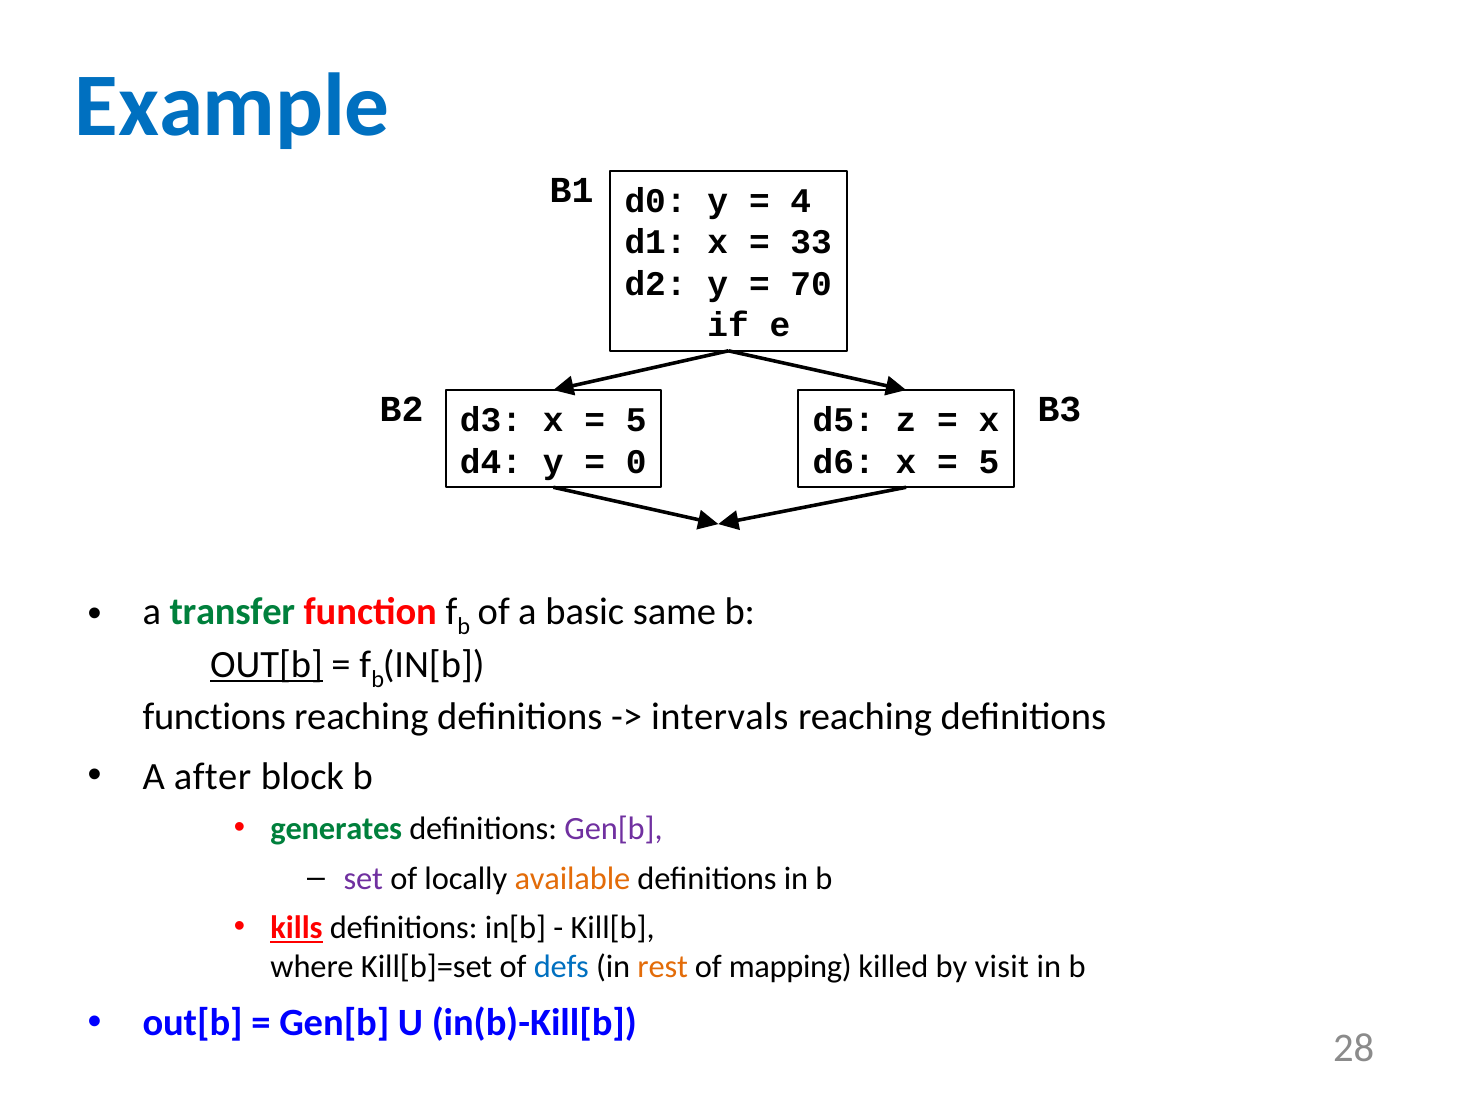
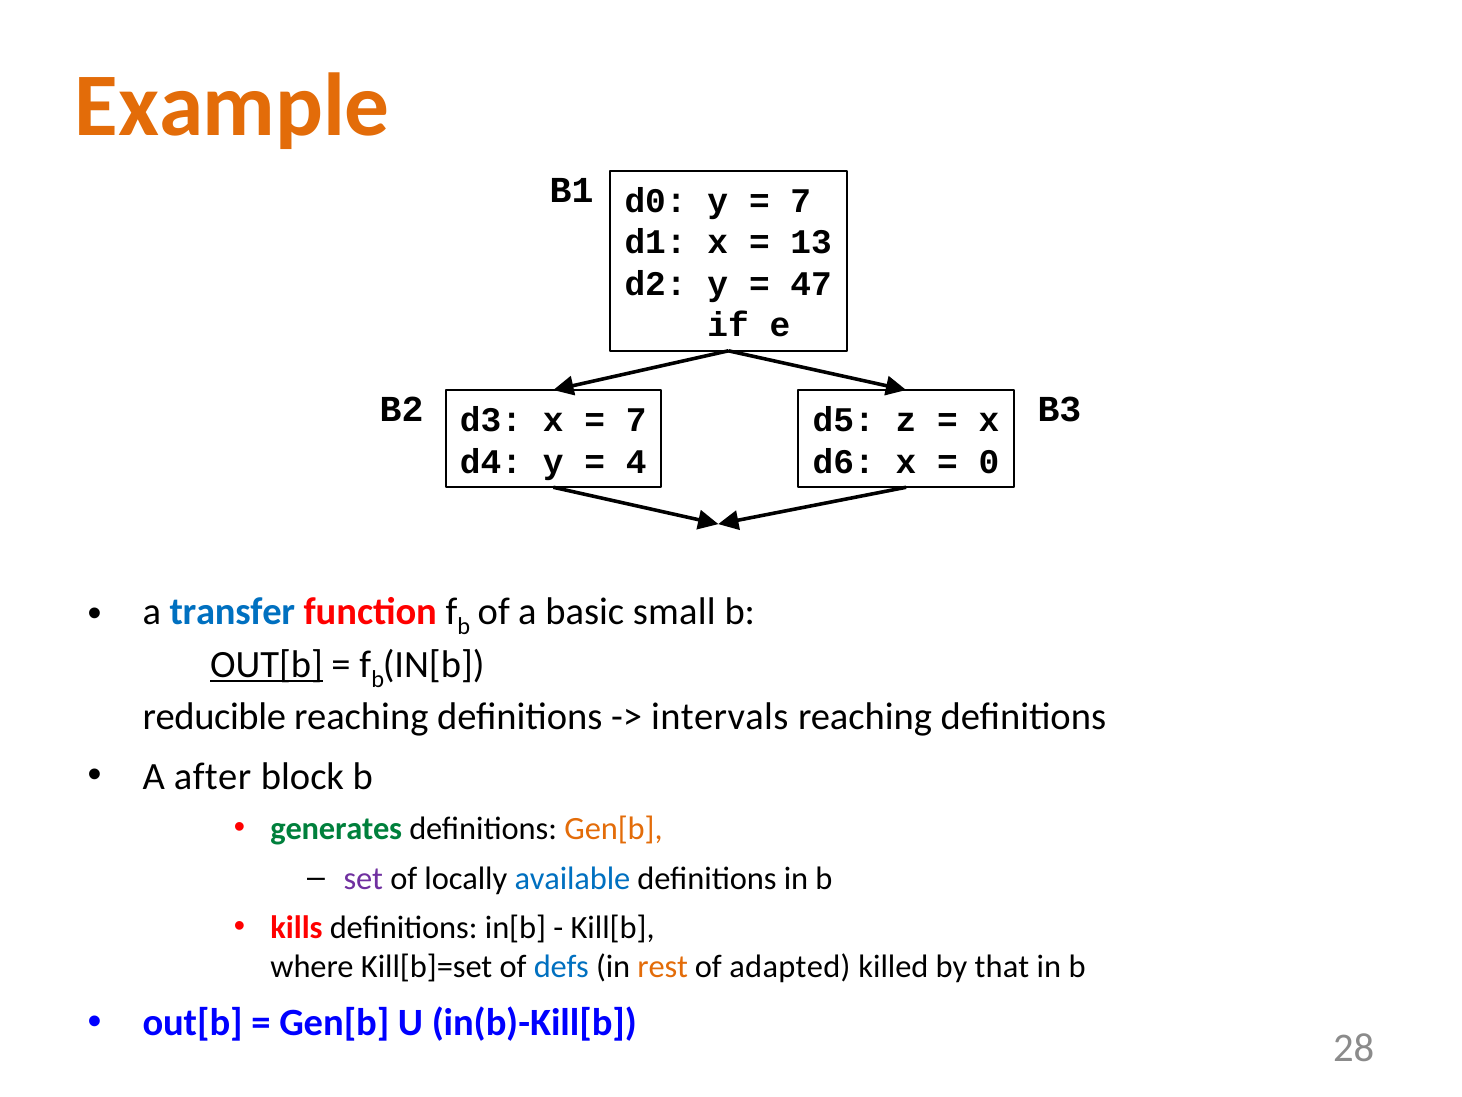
Example colour: blue -> orange
4 at (801, 201): 4 -> 7
33: 33 -> 13
70: 70 -> 47
5 at (636, 420): 5 -> 7
0: 0 -> 4
5 at (989, 462): 5 -> 0
transfer colour: green -> blue
same: same -> small
functions: functions -> reducible
Gen[b at (614, 829) colour: purple -> orange
available colour: orange -> blue
kills underline: present -> none
mapping: mapping -> adapted
visit: visit -> that
